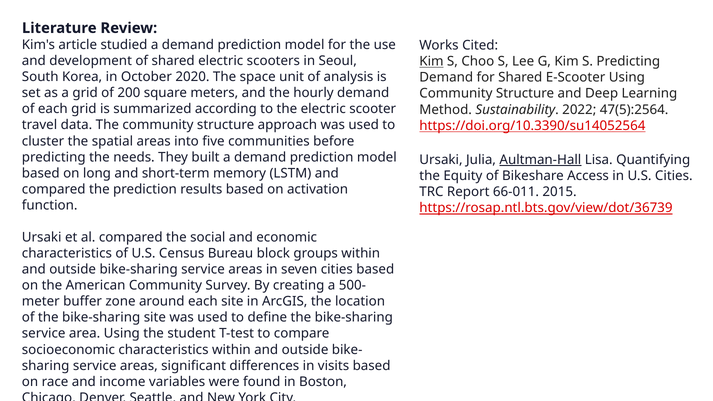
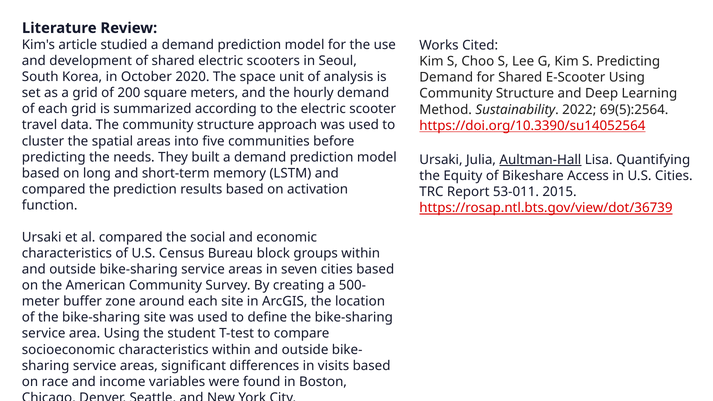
Kim at (431, 61) underline: present -> none
47(5):2564: 47(5):2564 -> 69(5):2564
66-011: 66-011 -> 53-011
